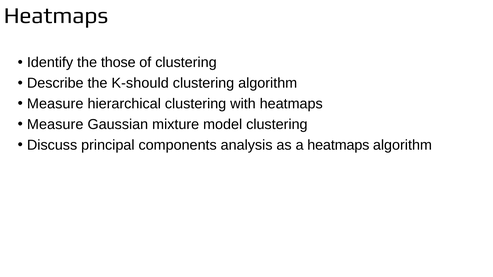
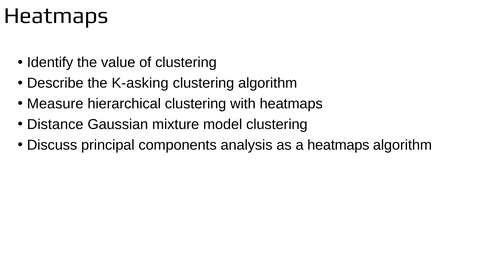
those: those -> value
K-should: K-should -> K-asking
Measure at (55, 125): Measure -> Distance
